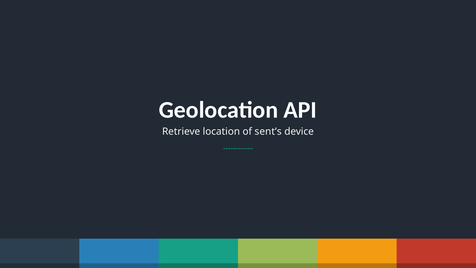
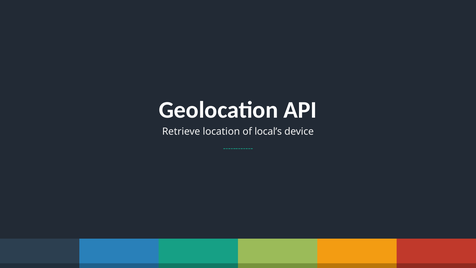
sent’s: sent’s -> local’s
